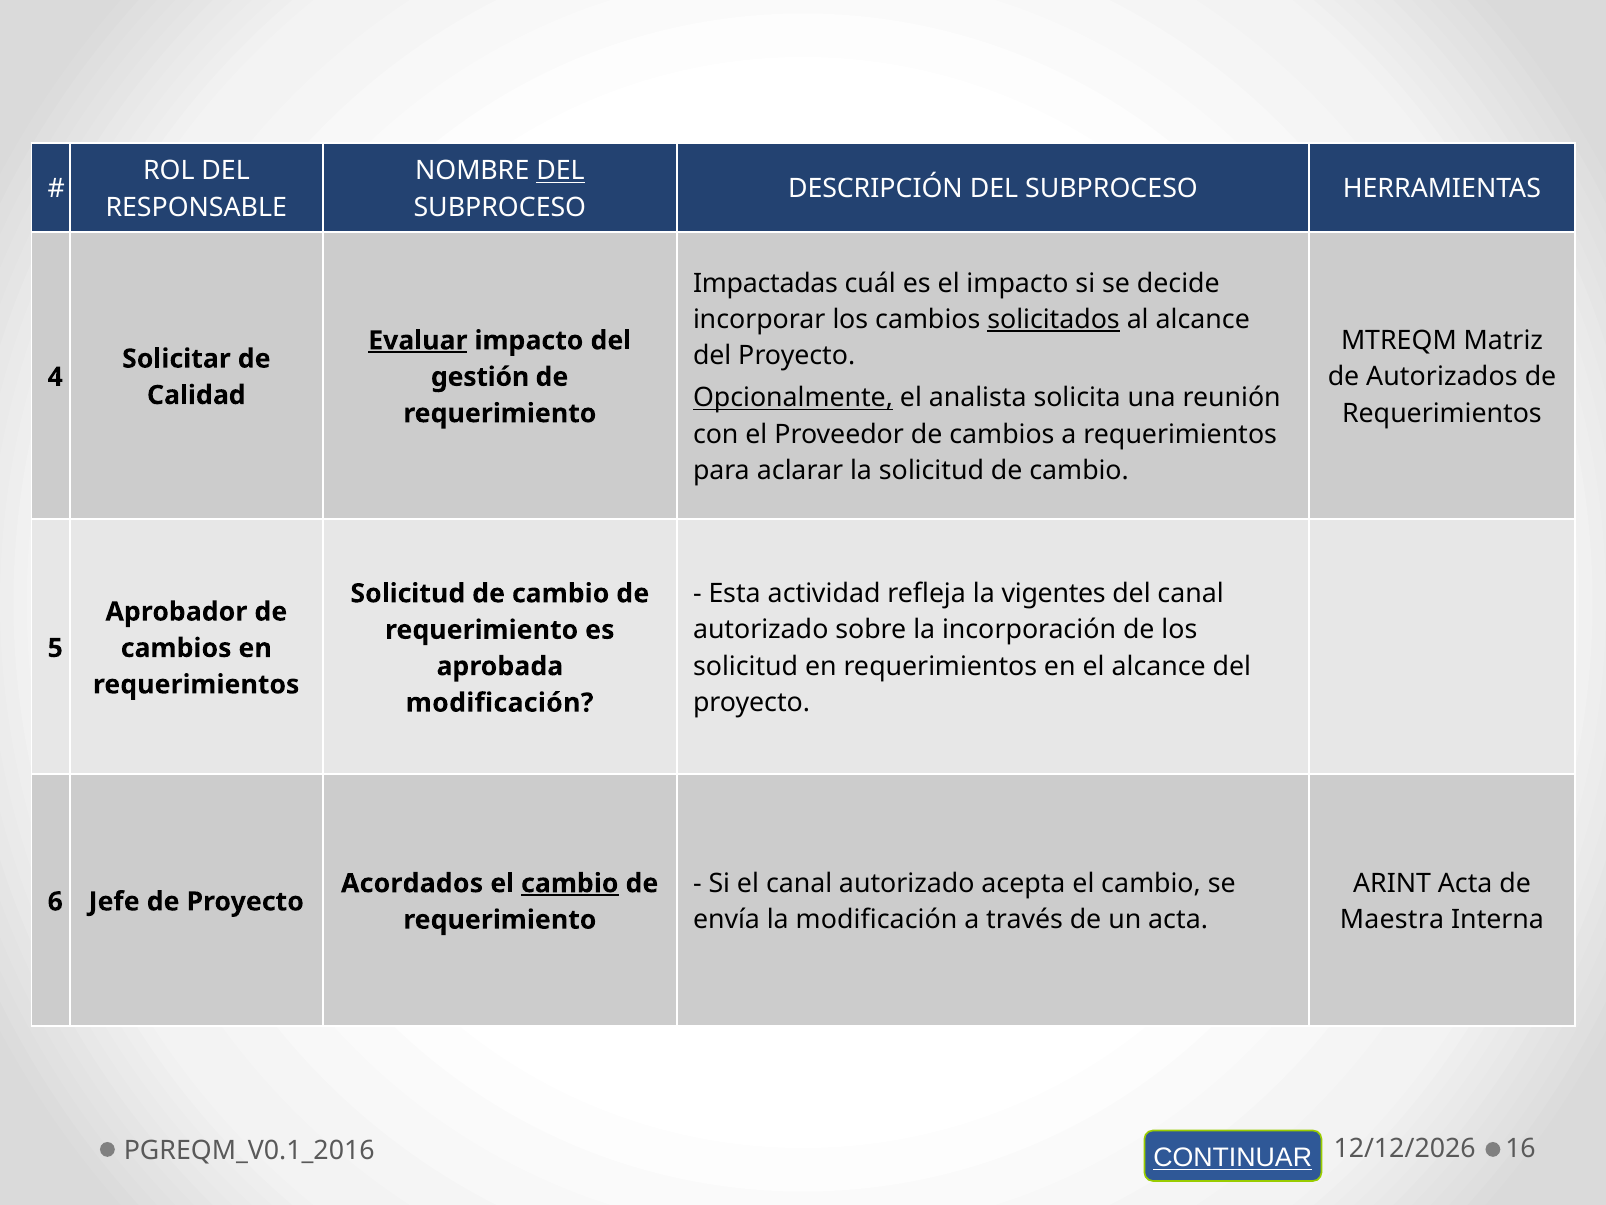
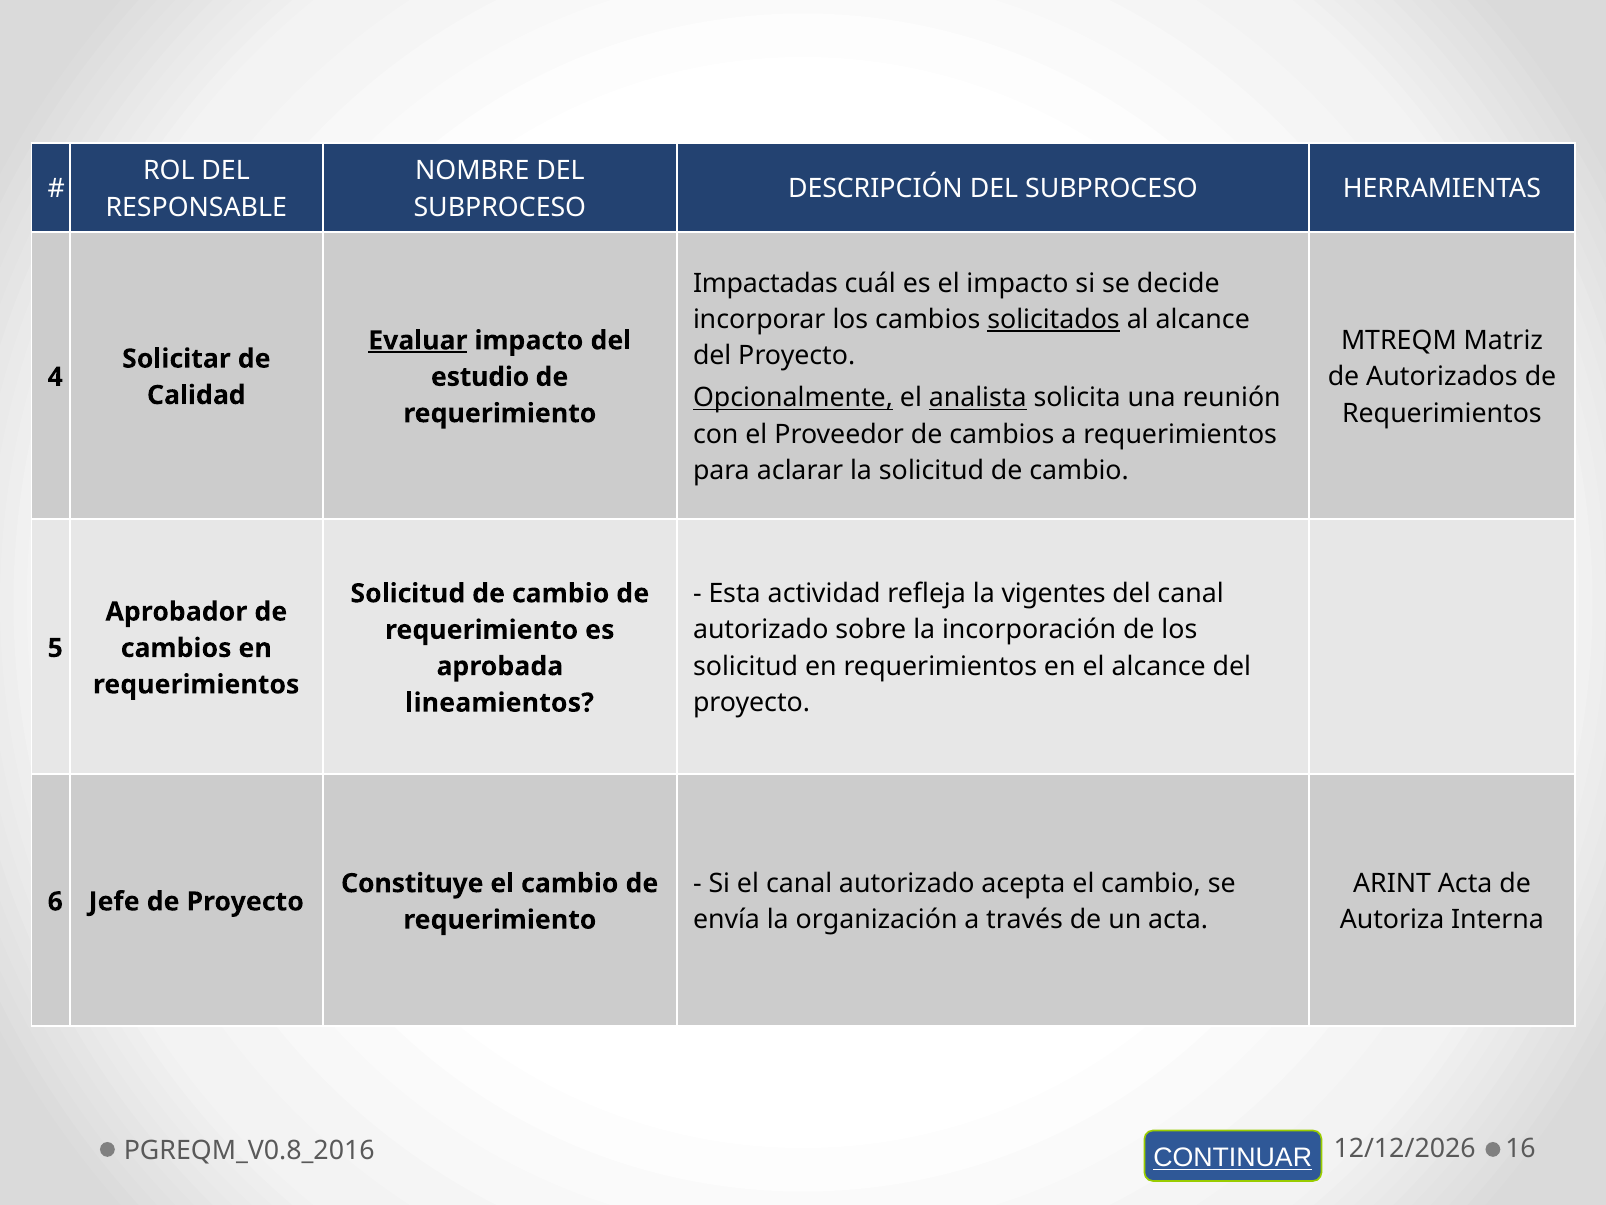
DEL at (560, 171) underline: present -> none
gestión: gestión -> estudio
analista underline: none -> present
modificación at (500, 703): modificación -> lineamientos
Acordados: Acordados -> Constituye
cambio at (570, 883) underline: present -> none
la modificación: modificación -> organización
Maestra: Maestra -> Autoriza
PGREQM_V0.1_2016: PGREQM_V0.1_2016 -> PGREQM_V0.8_2016
